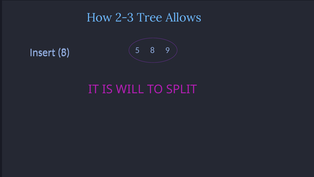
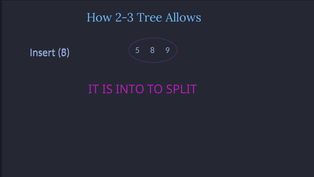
WILL: WILL -> INTO
